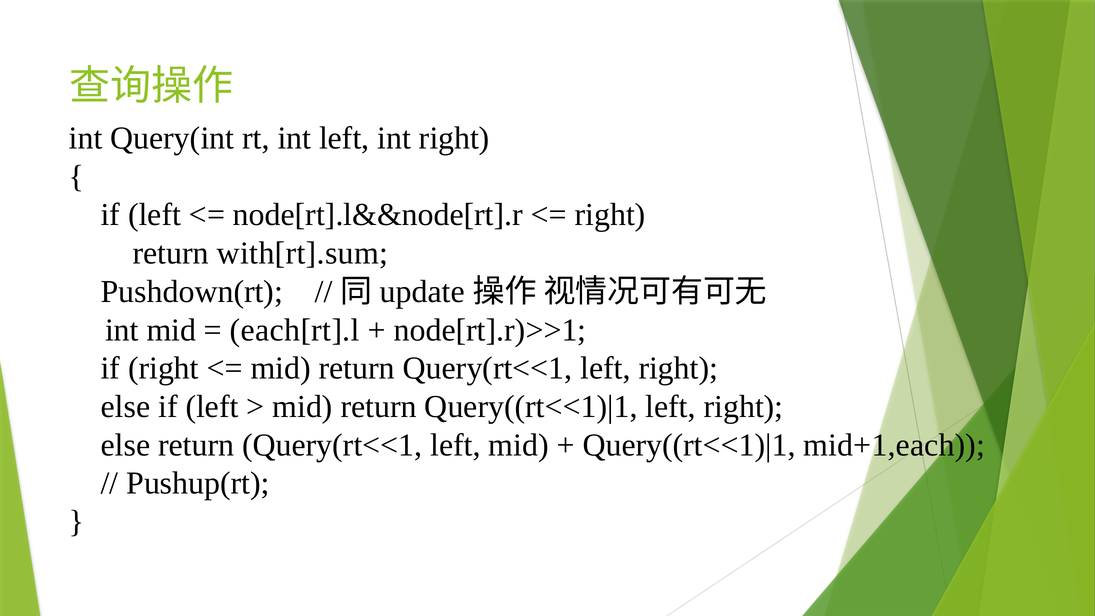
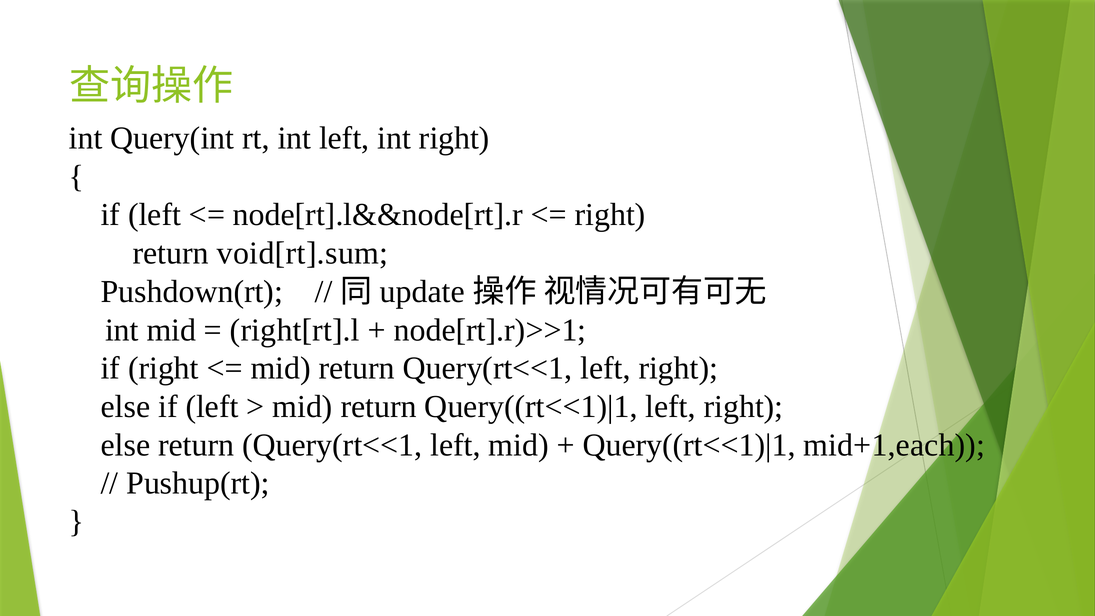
with[rt].sum: with[rt].sum -> void[rt].sum
each[rt].l: each[rt].l -> right[rt].l
